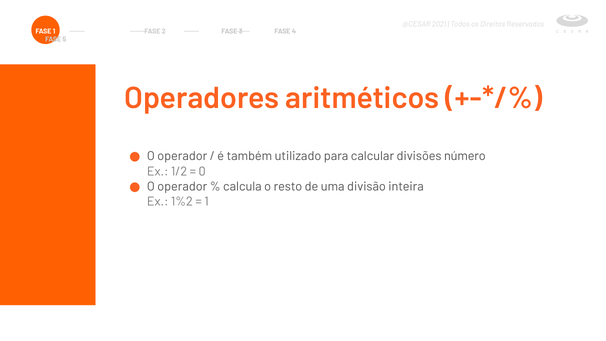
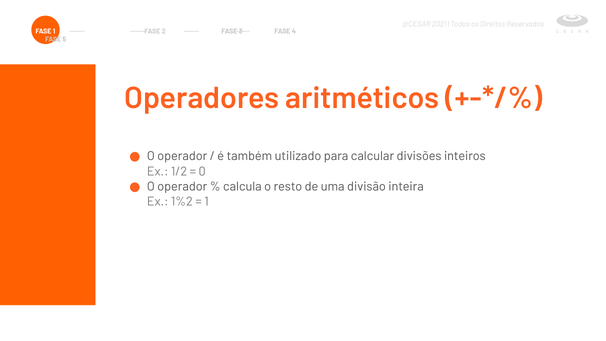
número: número -> inteiros
